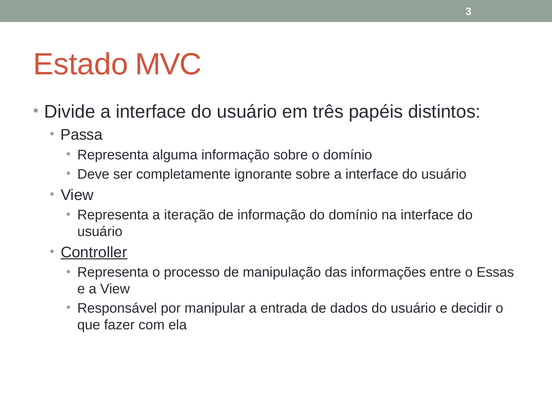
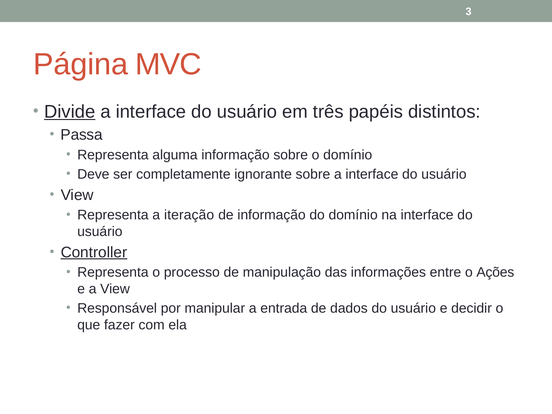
Estado: Estado -> Página
Divide underline: none -> present
Essas: Essas -> Ações
